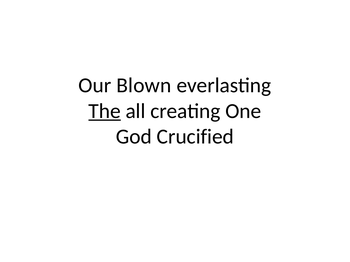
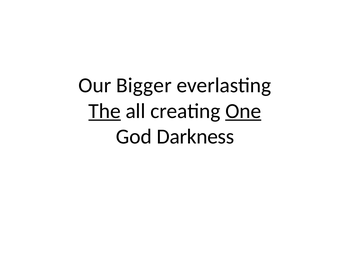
Blown: Blown -> Bigger
One underline: none -> present
Crucified: Crucified -> Darkness
